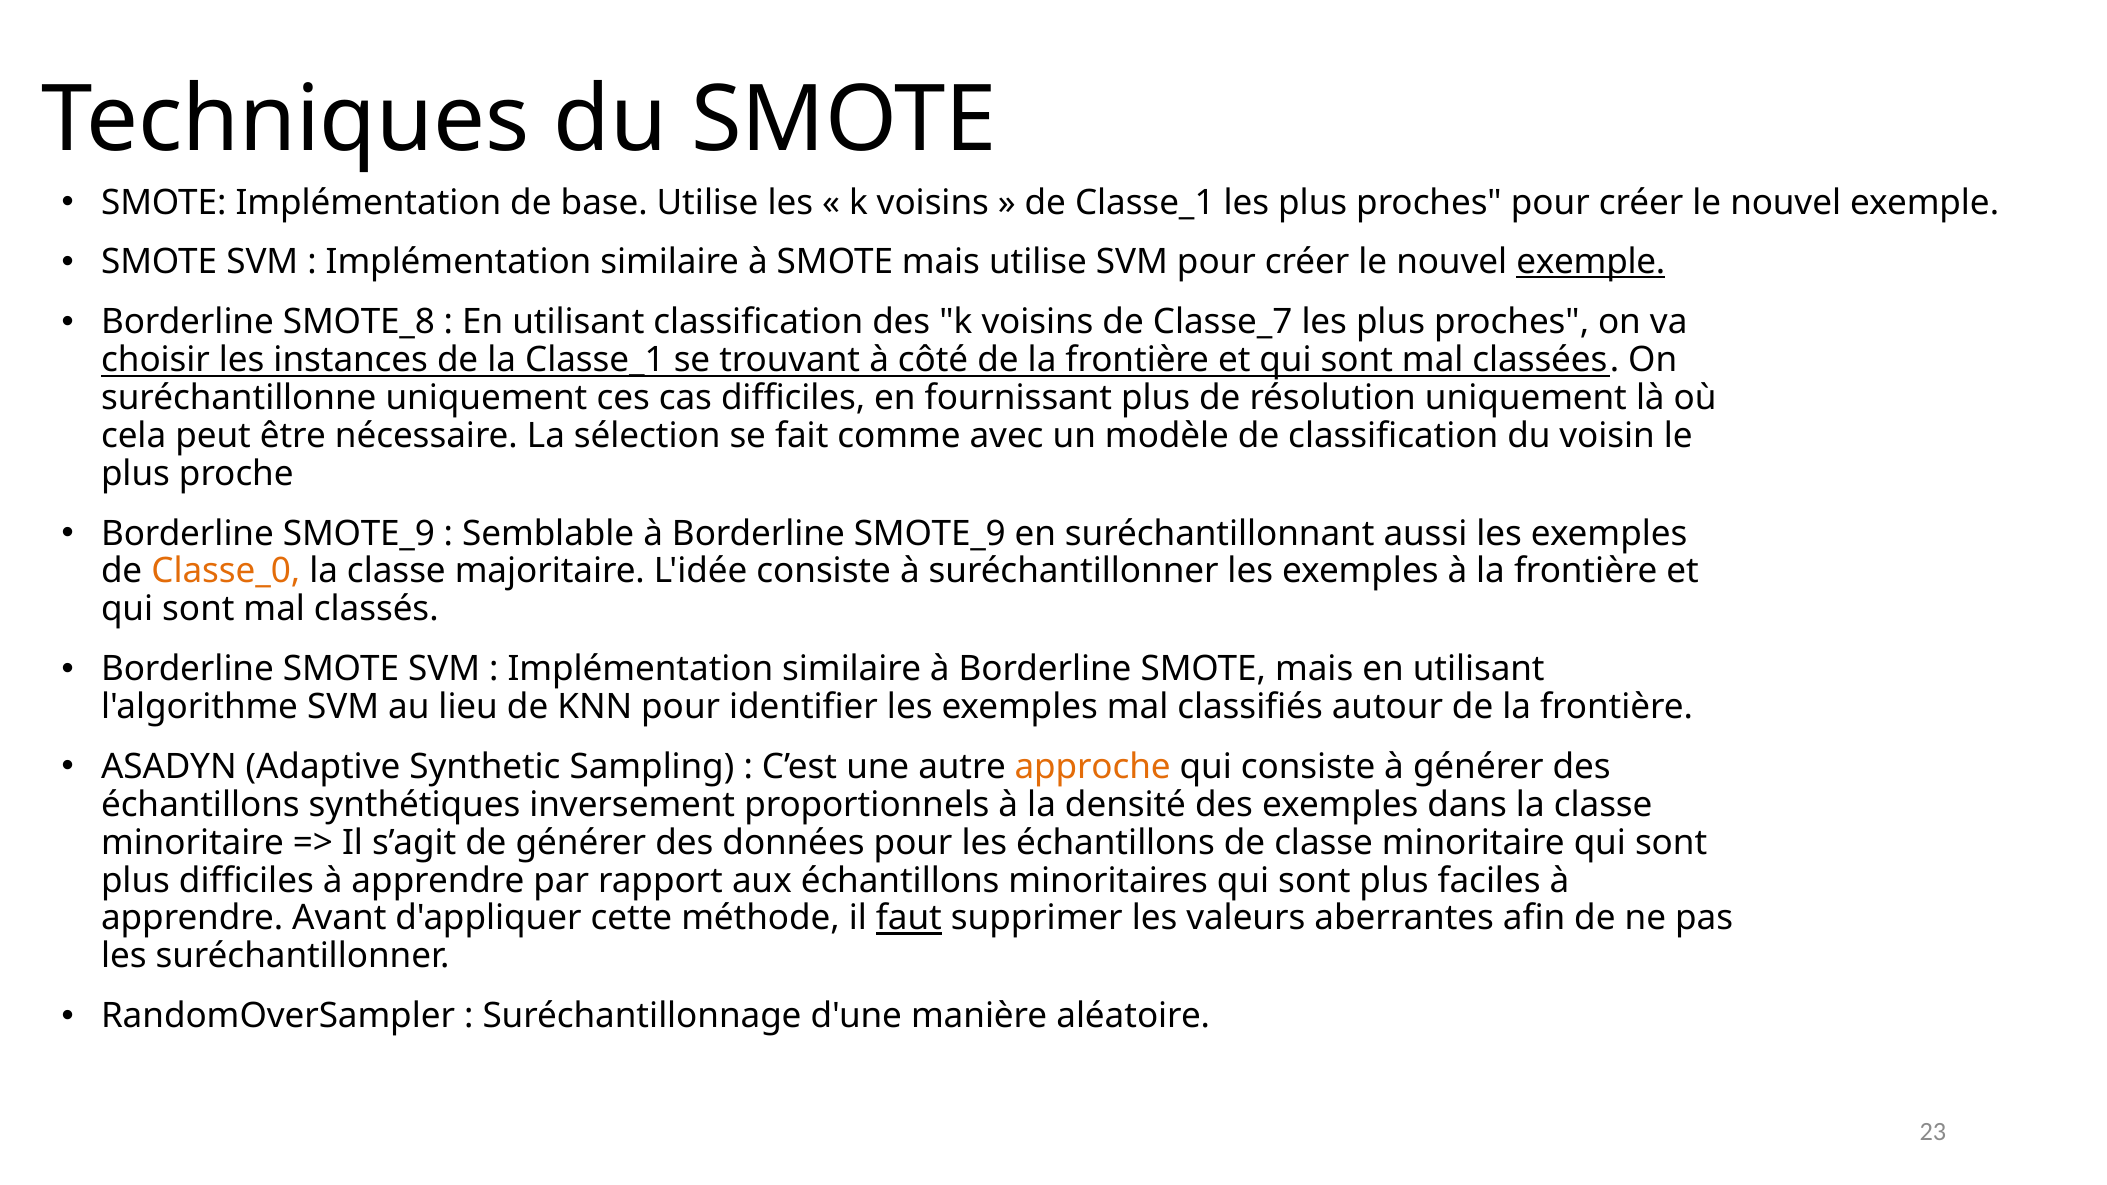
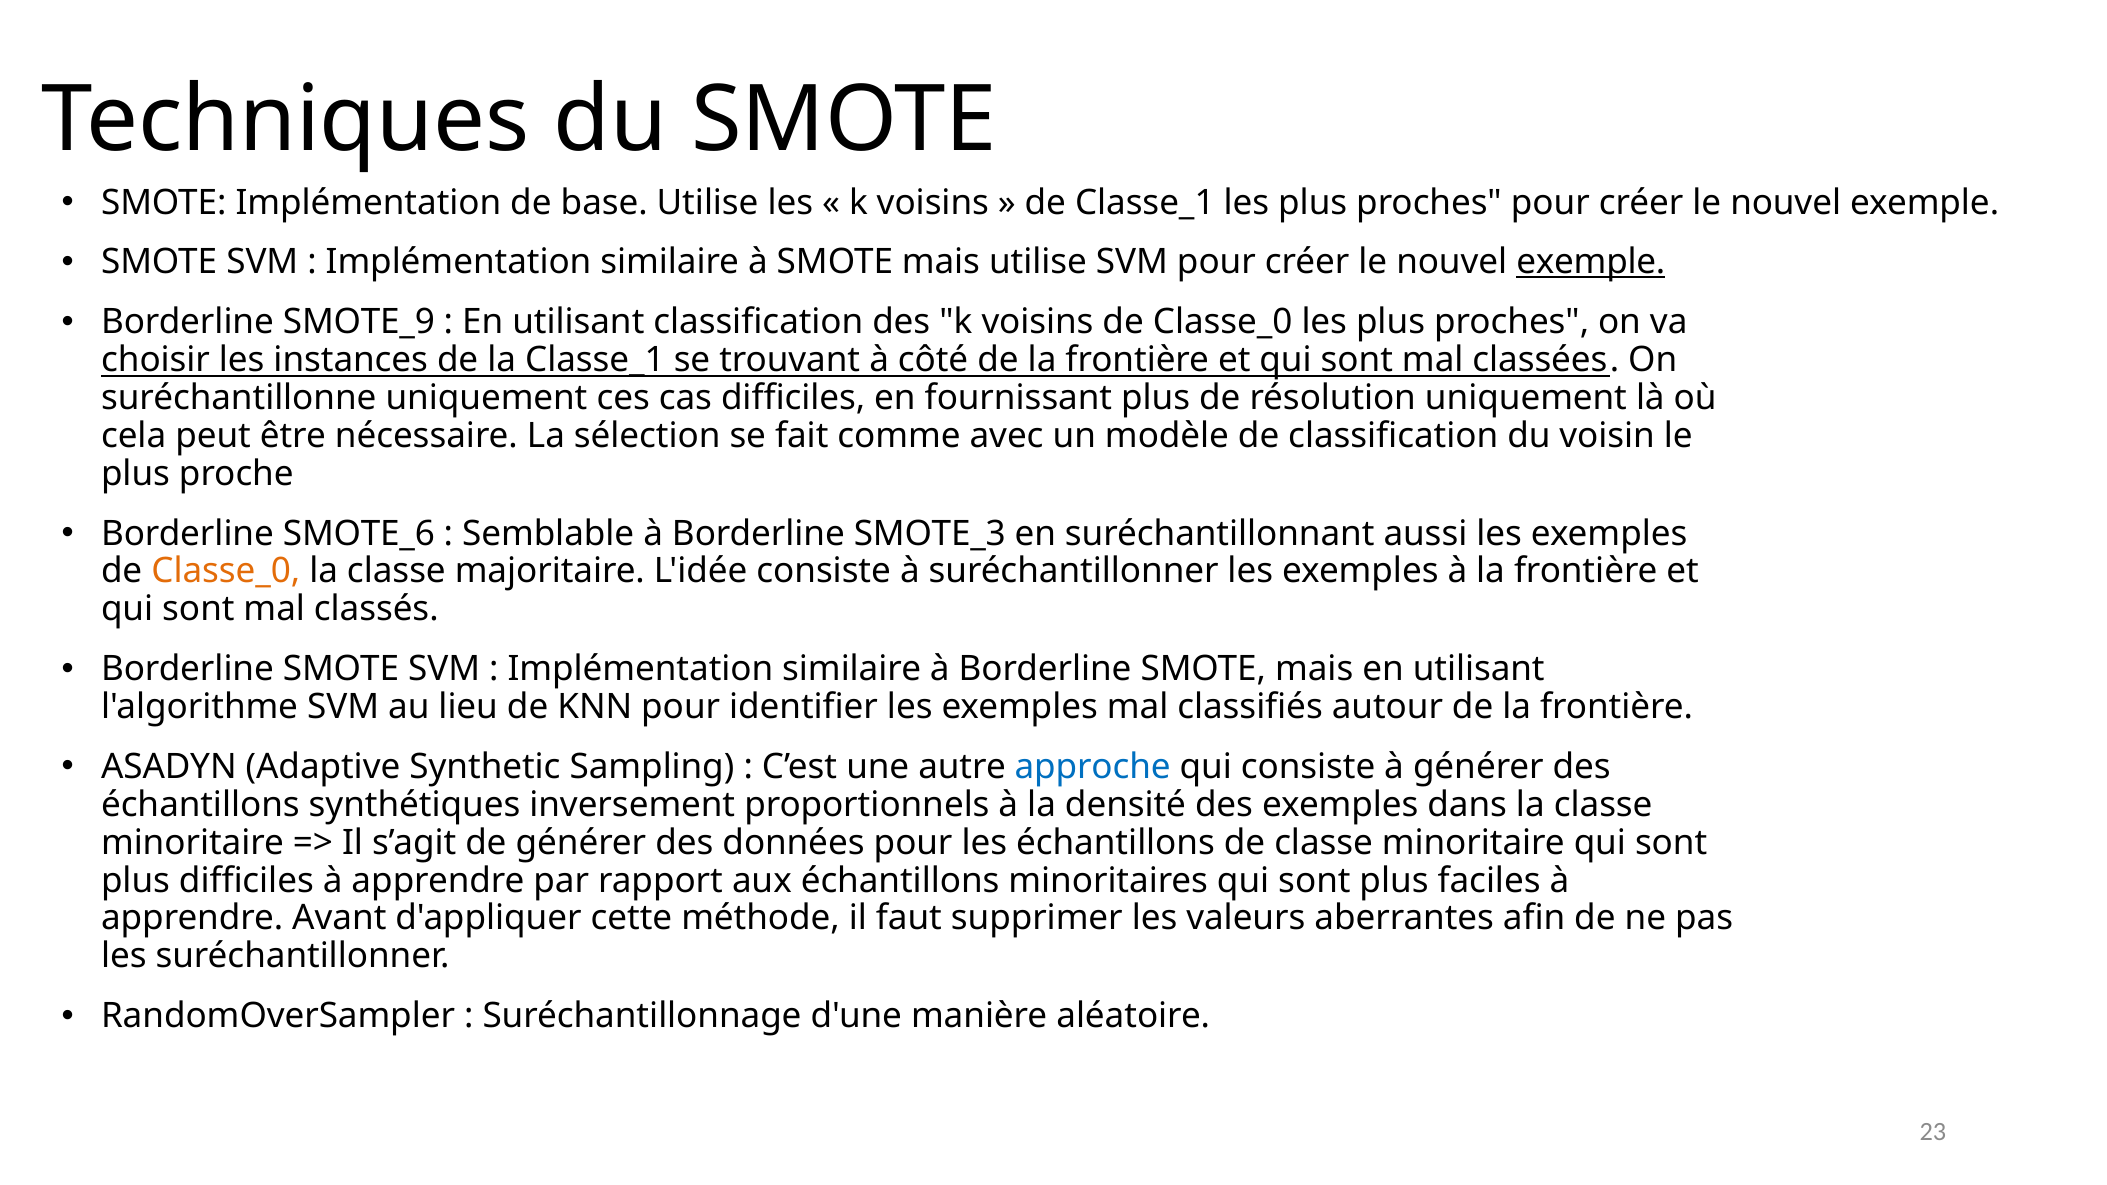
SMOTE_8: SMOTE_8 -> SMOTE_9
voisins de Classe_7: Classe_7 -> Classe_0
SMOTE_9 at (359, 534): SMOTE_9 -> SMOTE_6
à Borderline SMOTE_9: SMOTE_9 -> SMOTE_3
approche colour: orange -> blue
faut underline: present -> none
